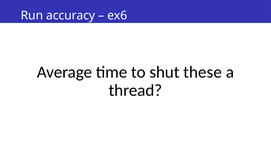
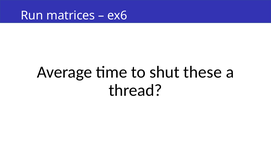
accuracy: accuracy -> matrices
